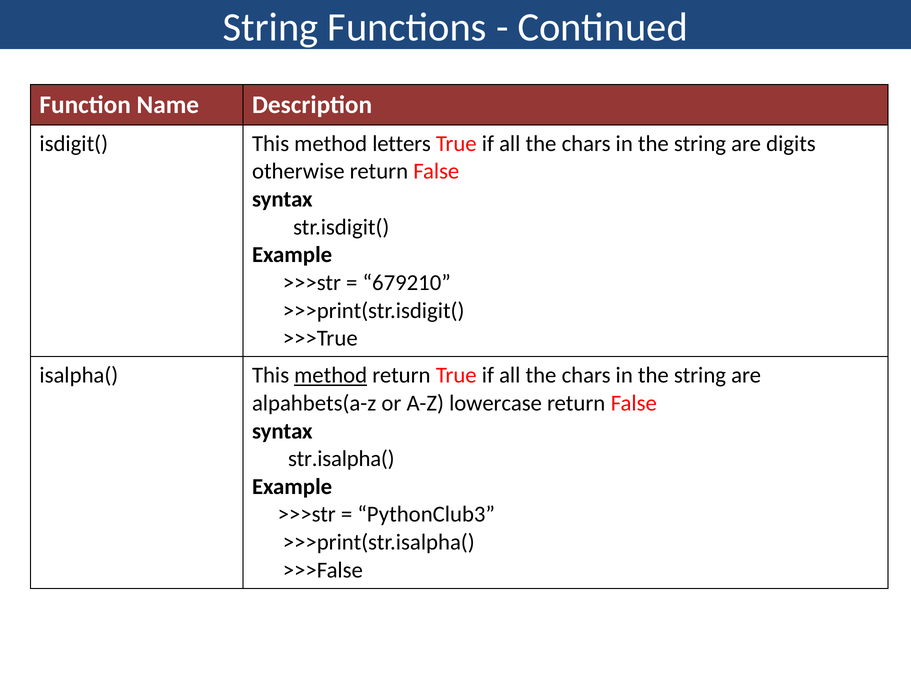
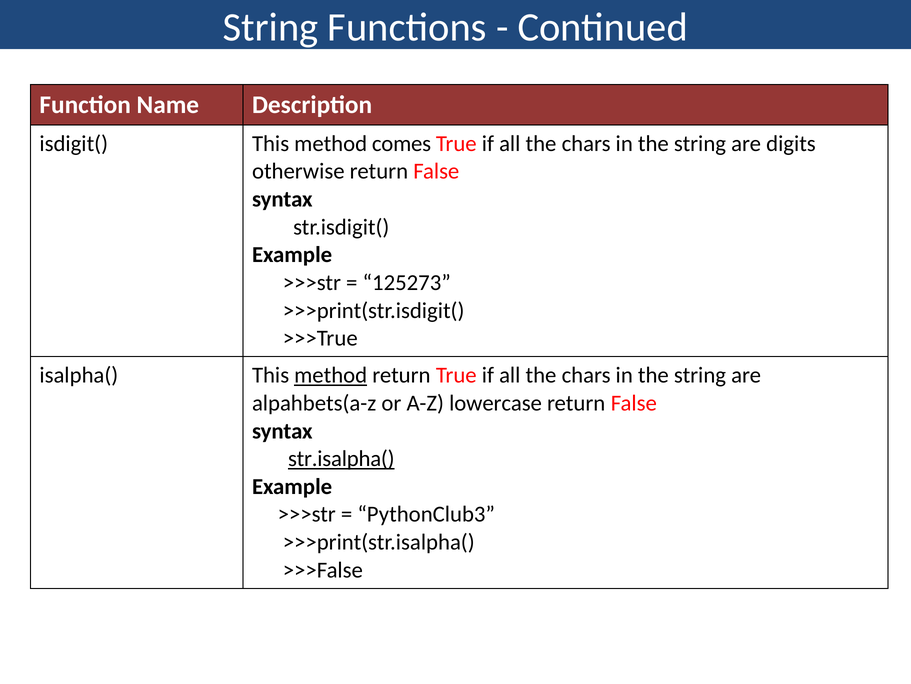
letters: letters -> comes
679210: 679210 -> 125273
str.isalpha( underline: none -> present
